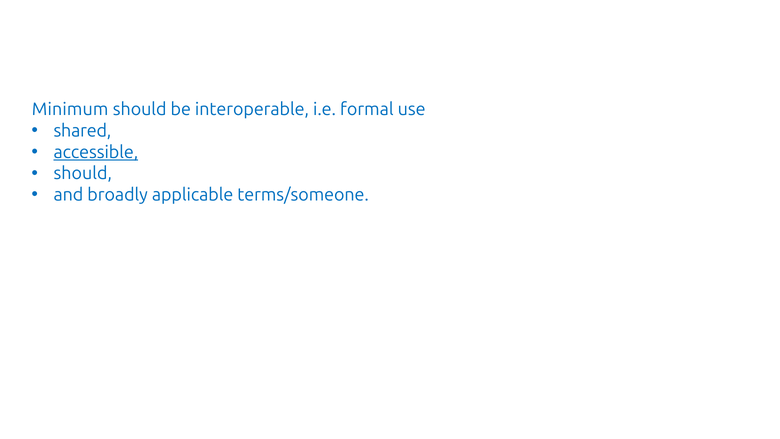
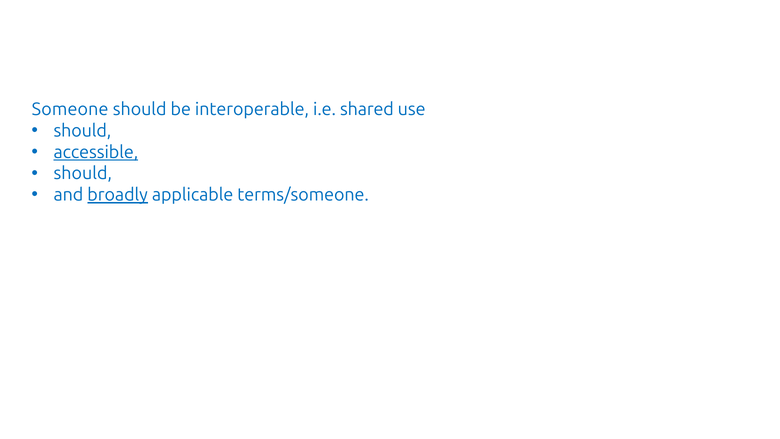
Minimum: Minimum -> Someone
formal: formal -> shared
shared at (82, 131): shared -> should
broadly underline: none -> present
